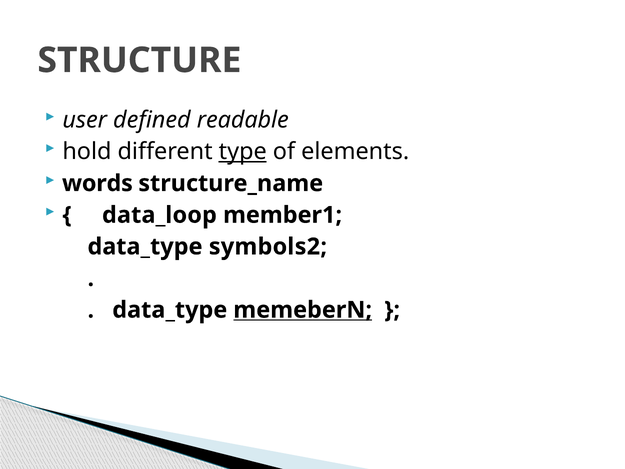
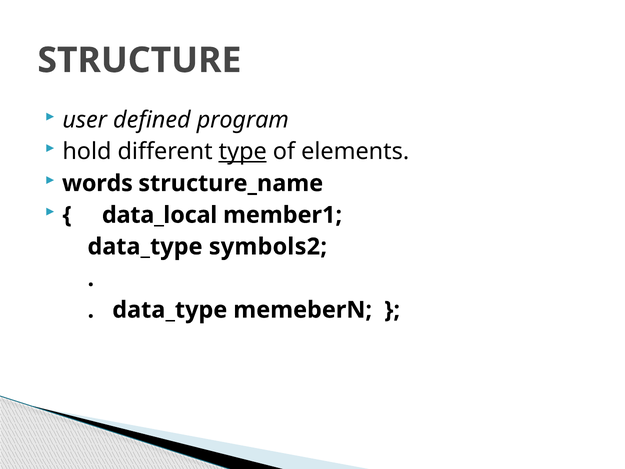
readable: readable -> program
data_loop: data_loop -> data_local
memeberN underline: present -> none
